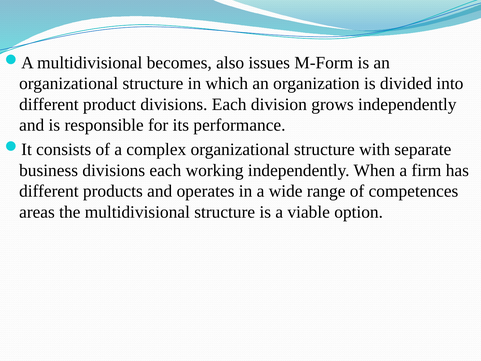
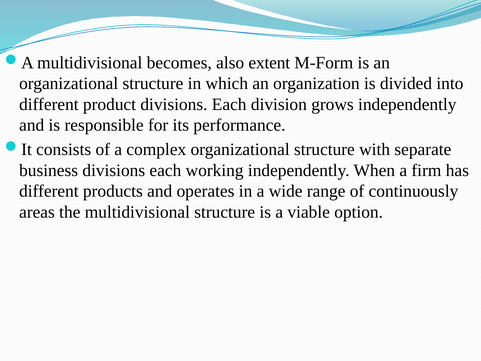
issues: issues -> extent
competences: competences -> continuously
